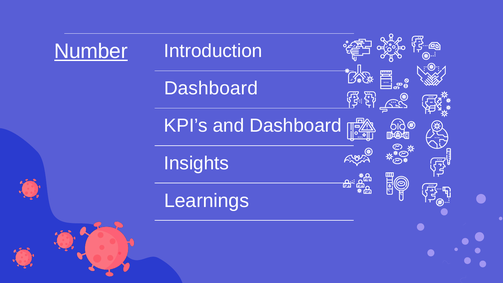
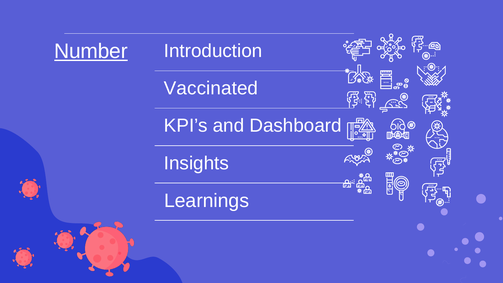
Dashboard at (211, 88): Dashboard -> Vaccinated
